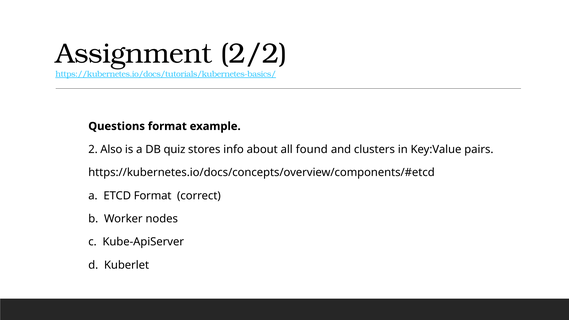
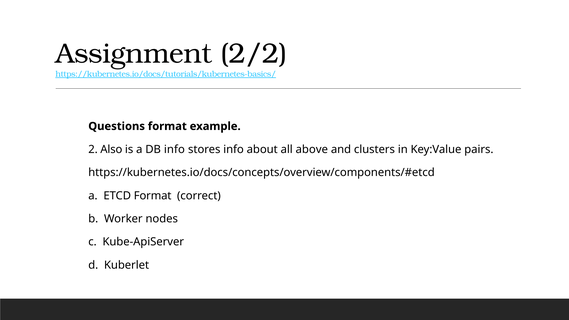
DB quiz: quiz -> info
found: found -> above
